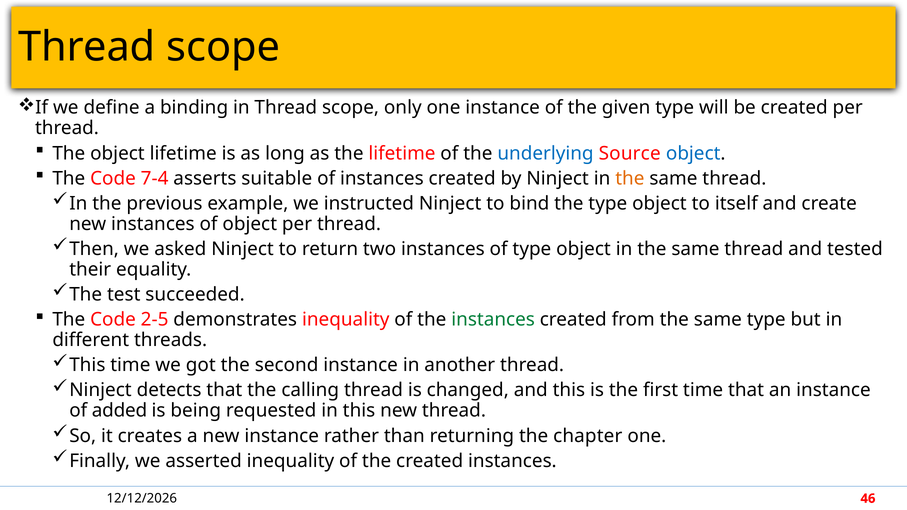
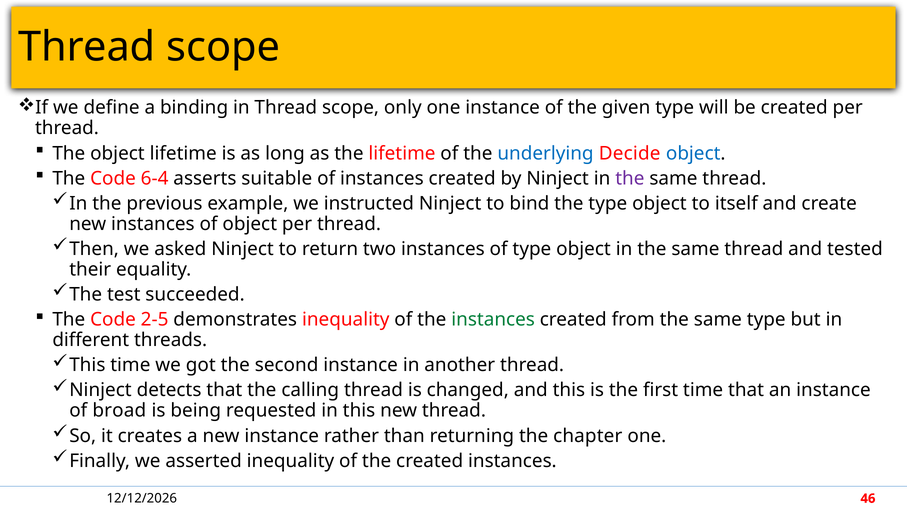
Source: Source -> Decide
7-4: 7-4 -> 6-4
the at (630, 178) colour: orange -> purple
added: added -> broad
